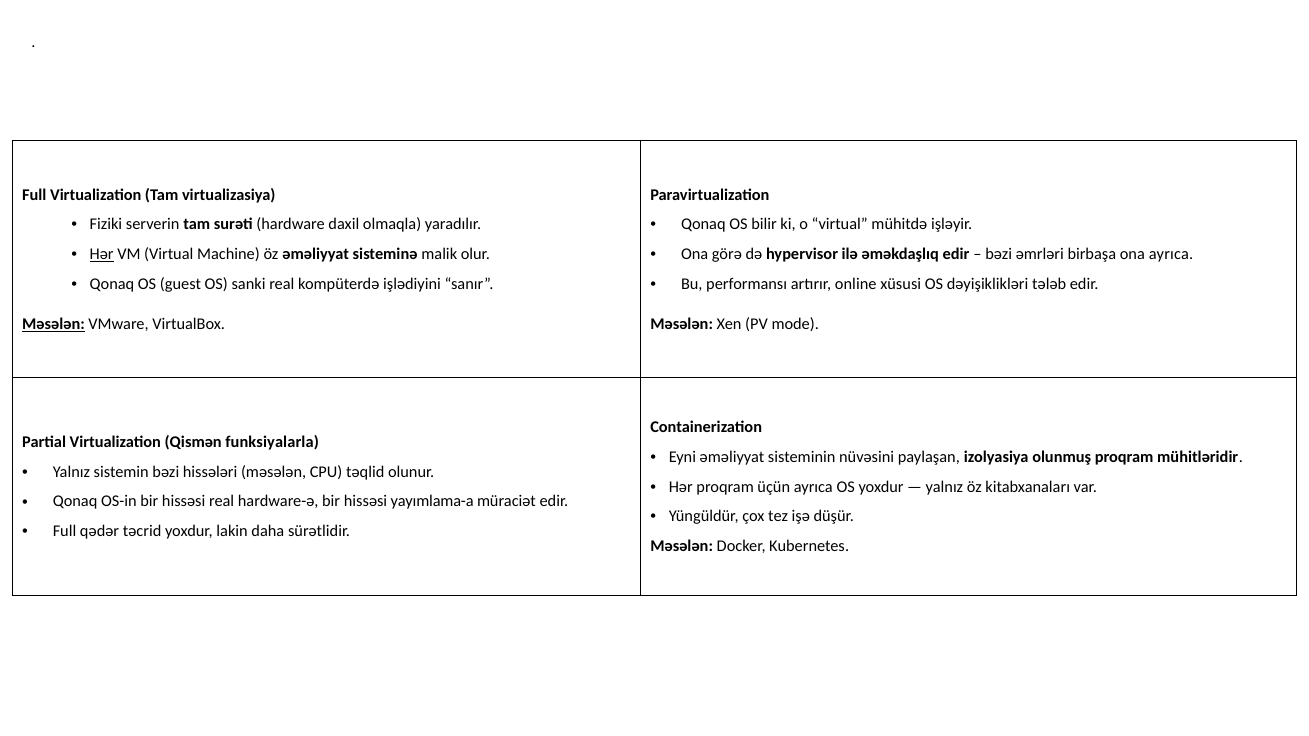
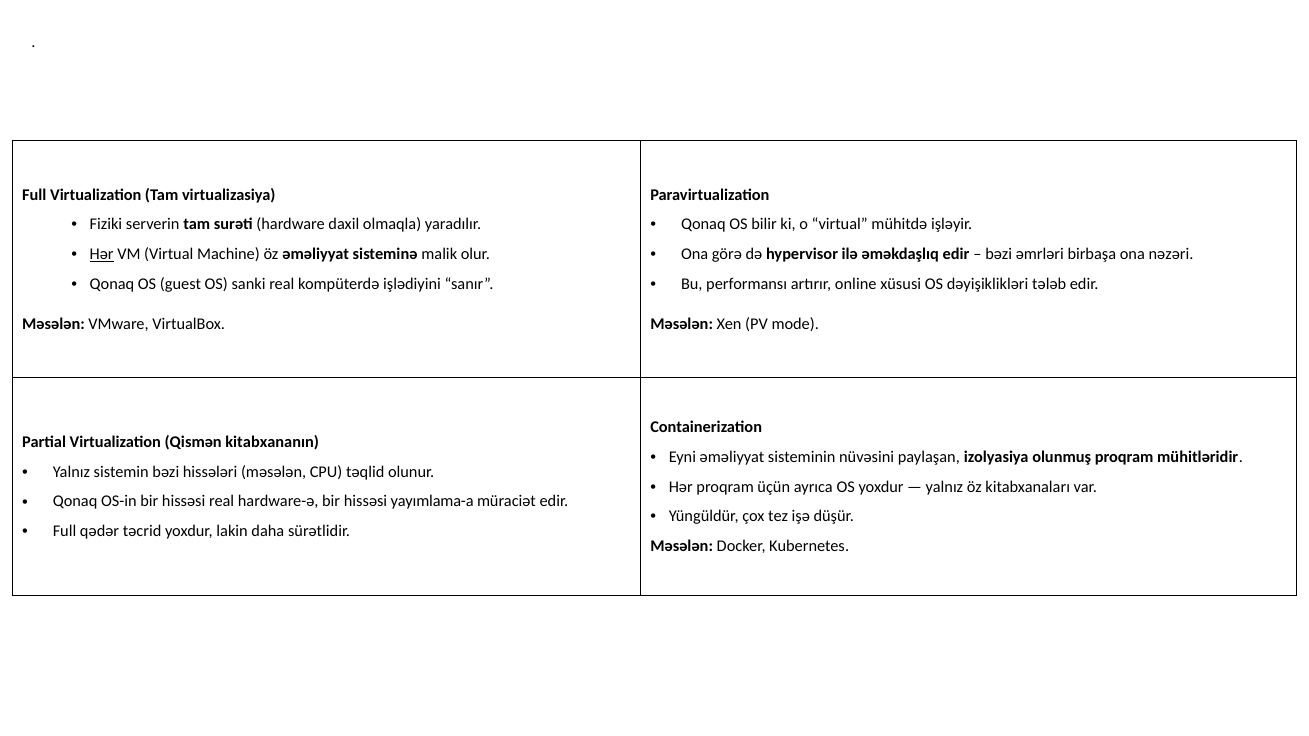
ona ayrıca: ayrıca -> nəzəri
Məsələn at (54, 324) underline: present -> none
funksiyalarla: funksiyalarla -> kitabxananın
